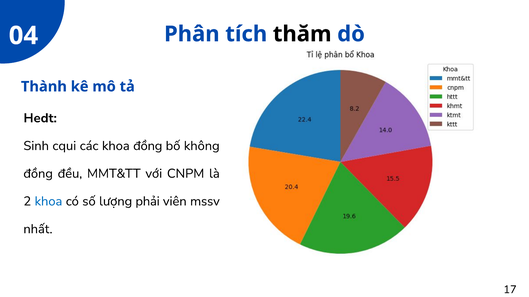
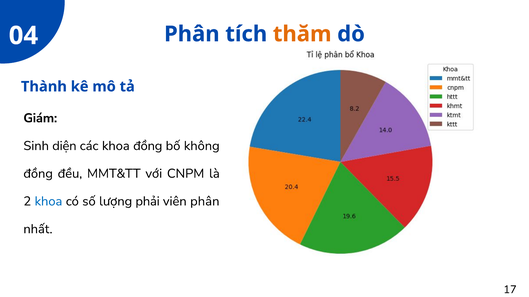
thăm colour: black -> orange
Hedt: Hedt -> Giám
cqui: cqui -> diện
viên mssv: mssv -> phân
